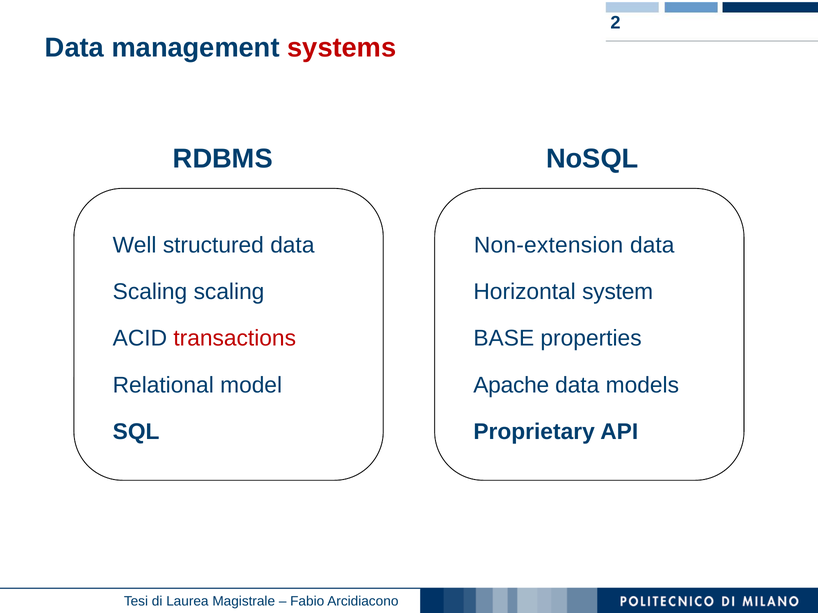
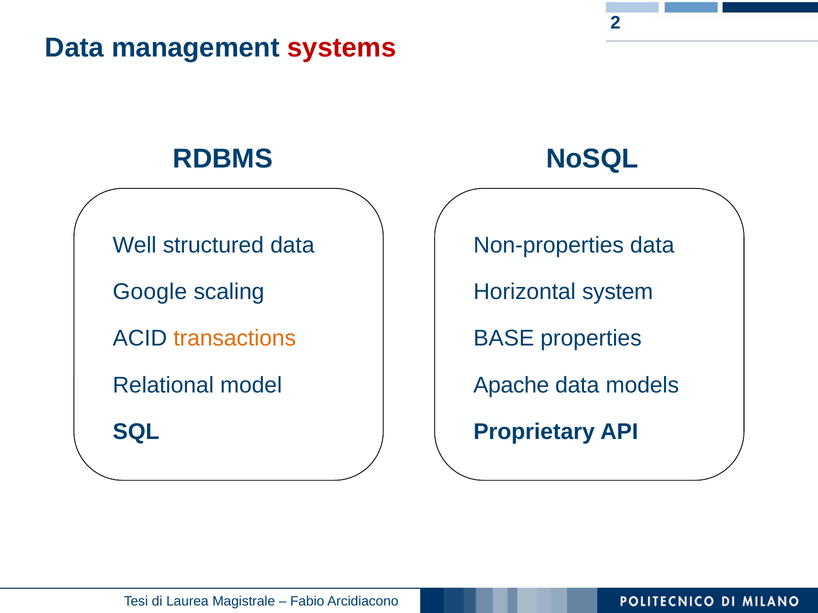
Non-extension: Non-extension -> Non-properties
Scaling at (150, 292): Scaling -> Google
transactions colour: red -> orange
